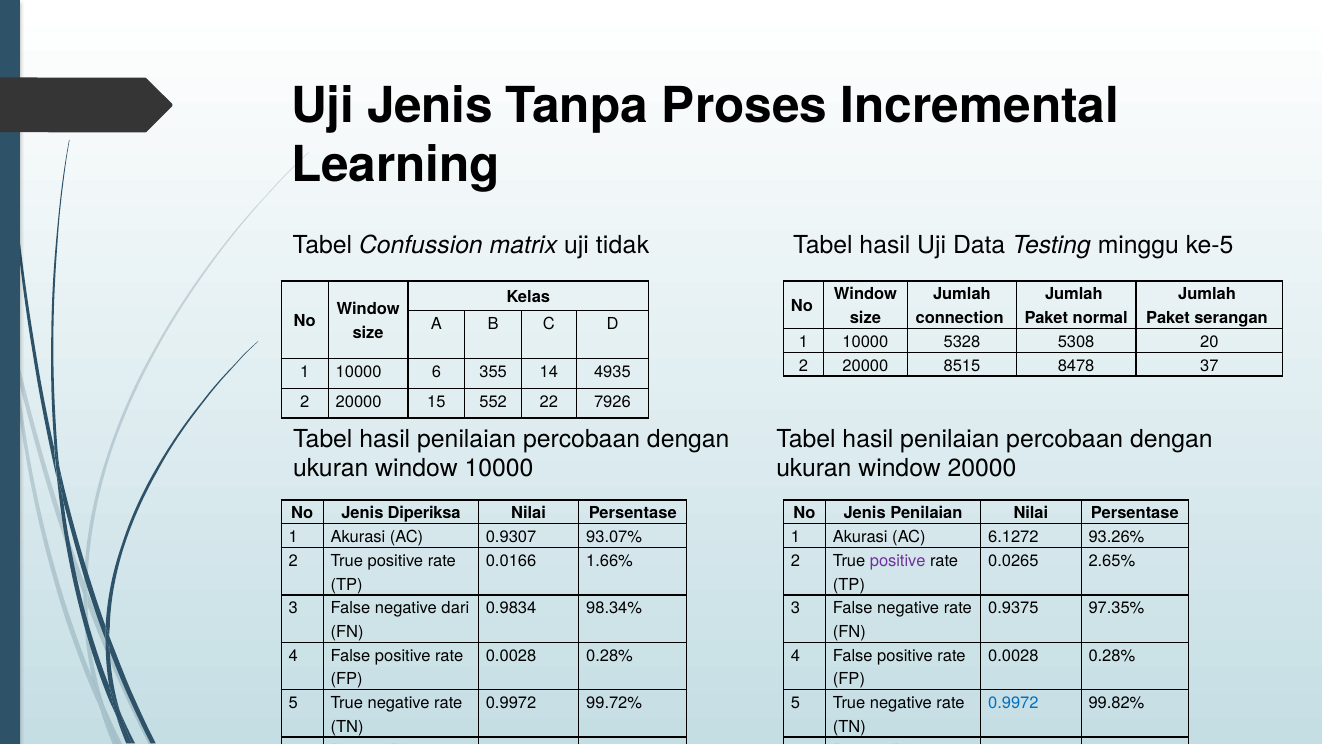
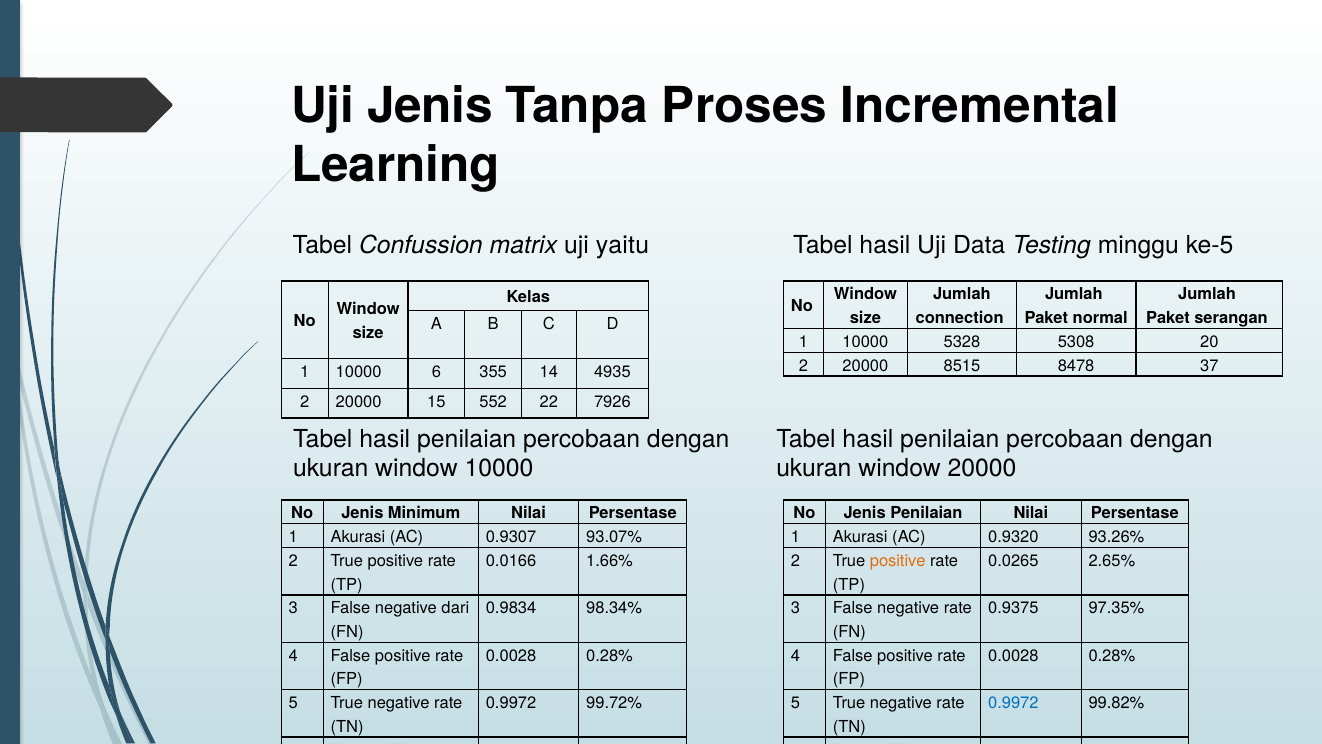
tidak: tidak -> yaitu
Diperiksa: Diperiksa -> Minimum
6.1272: 6.1272 -> 0.9320
positive at (898, 561) colour: purple -> orange
